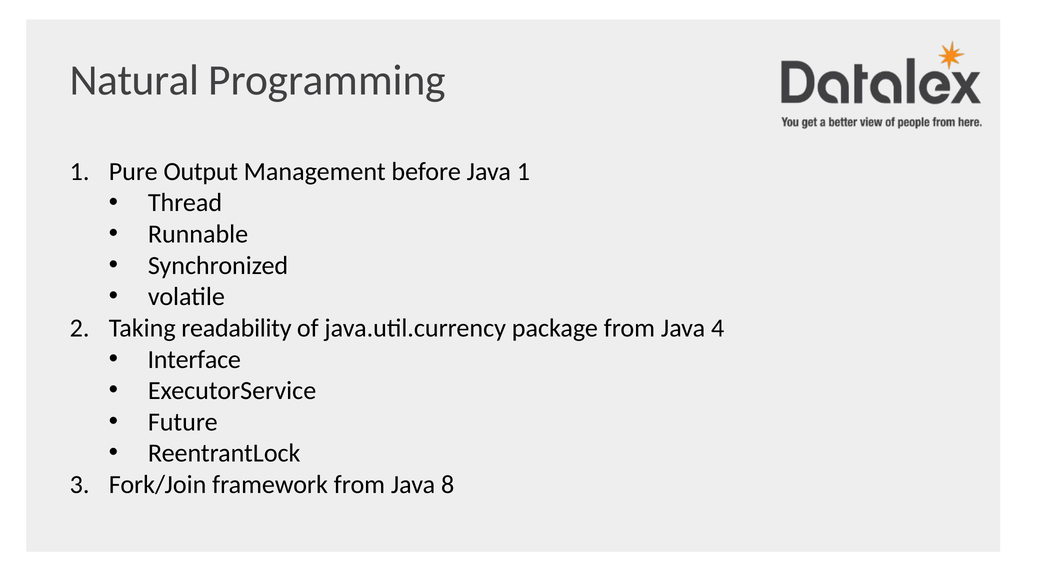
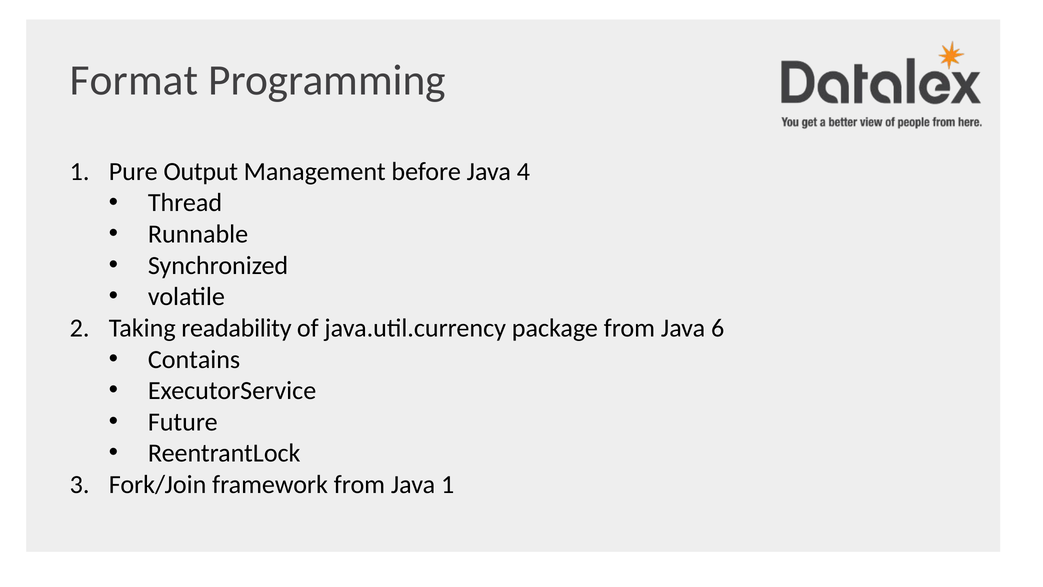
Natural: Natural -> Format
Java 1: 1 -> 4
4: 4 -> 6
Interface: Interface -> Contains
Java 8: 8 -> 1
